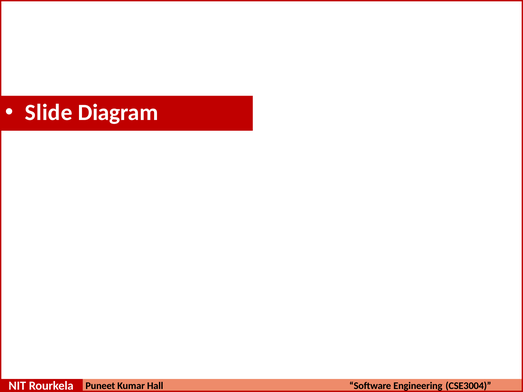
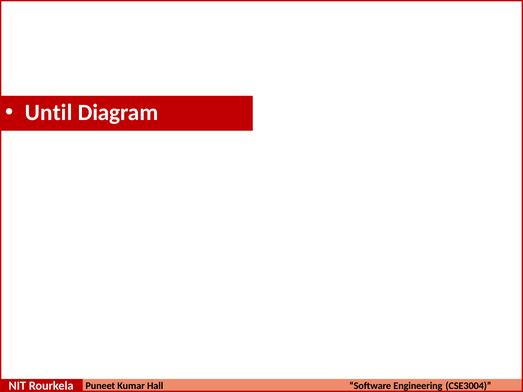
Slide: Slide -> Until
